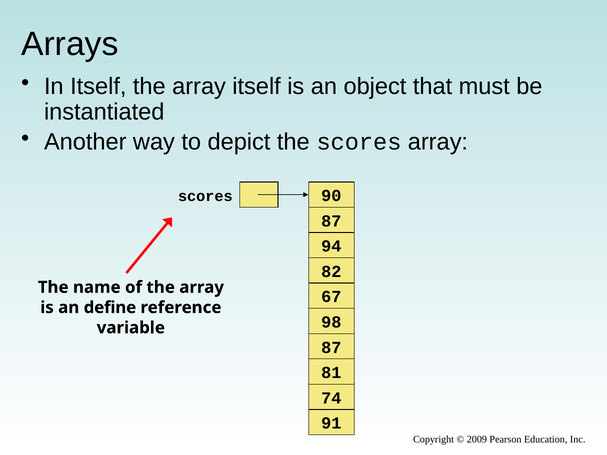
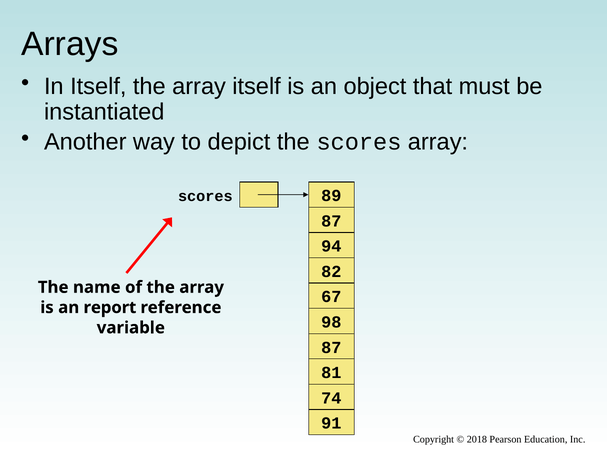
90: 90 -> 89
define: define -> report
2009: 2009 -> 2018
